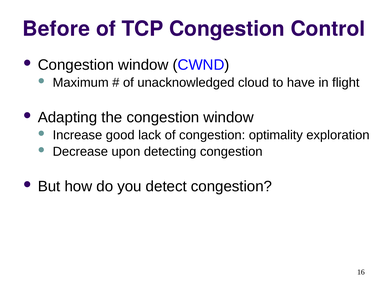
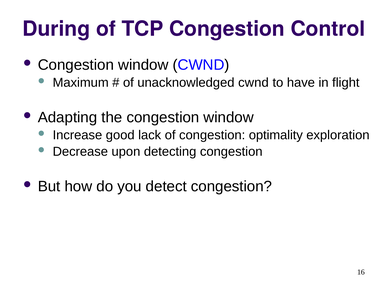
Before: Before -> During
unacknowledged cloud: cloud -> cwnd
